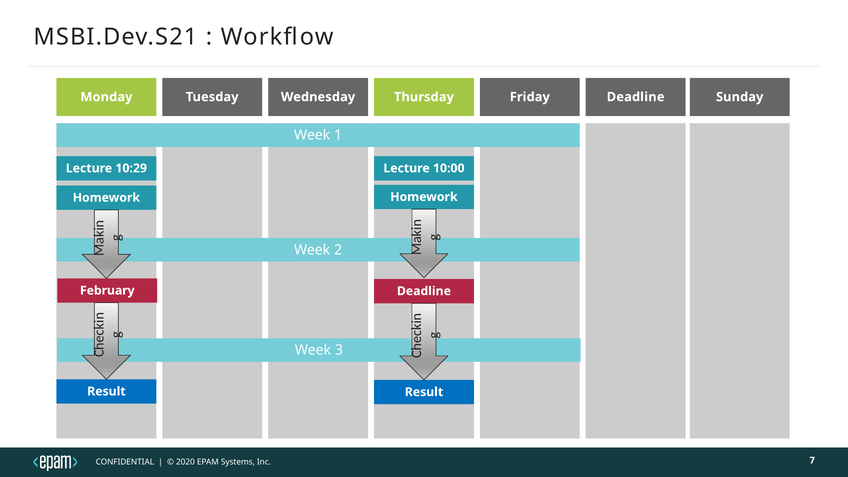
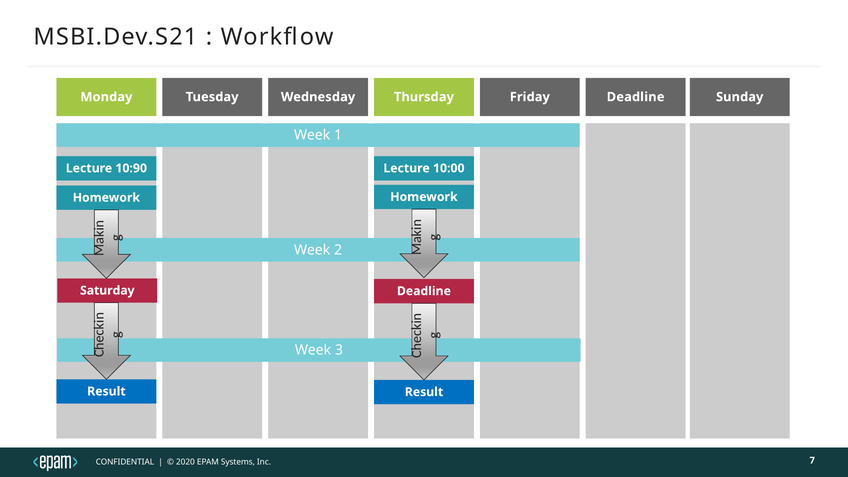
10:29: 10:29 -> 10:90
February: February -> Saturday
